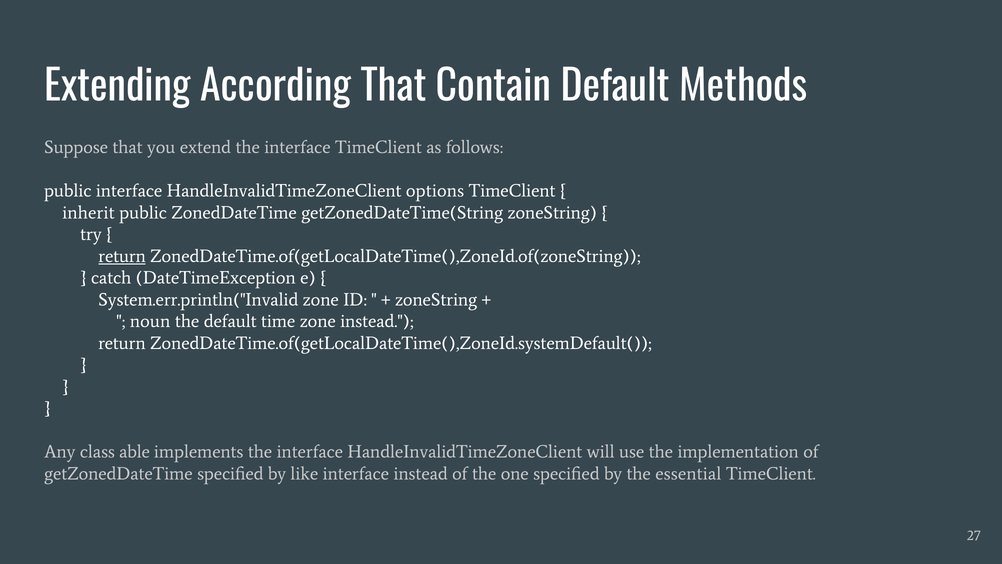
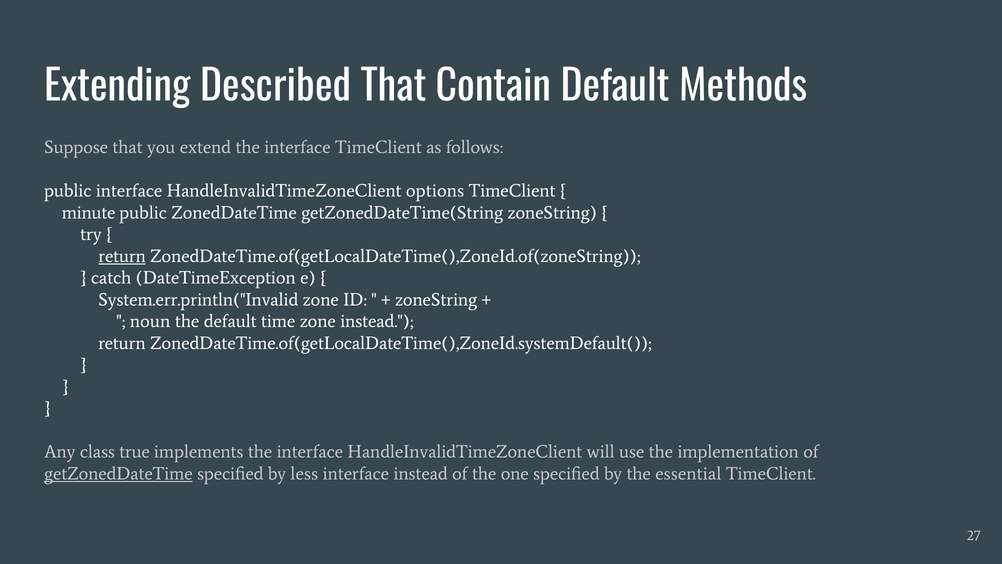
According: According -> Described
inherit: inherit -> minute
able: able -> true
getZonedDateTime underline: none -> present
like: like -> less
